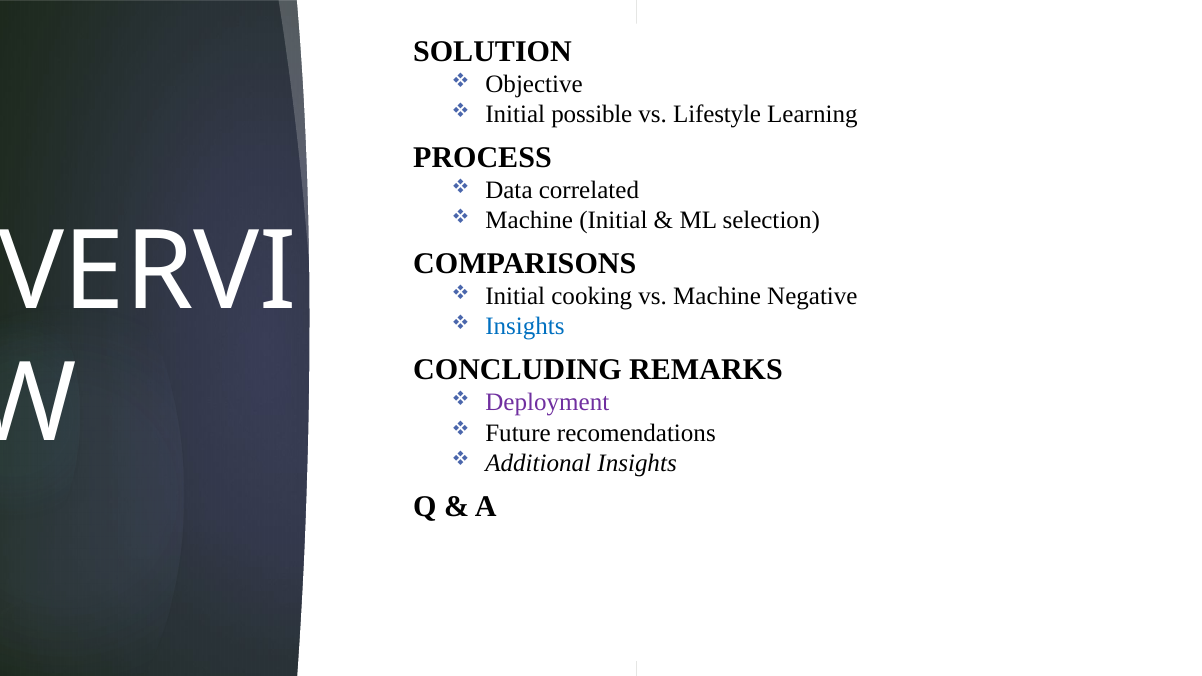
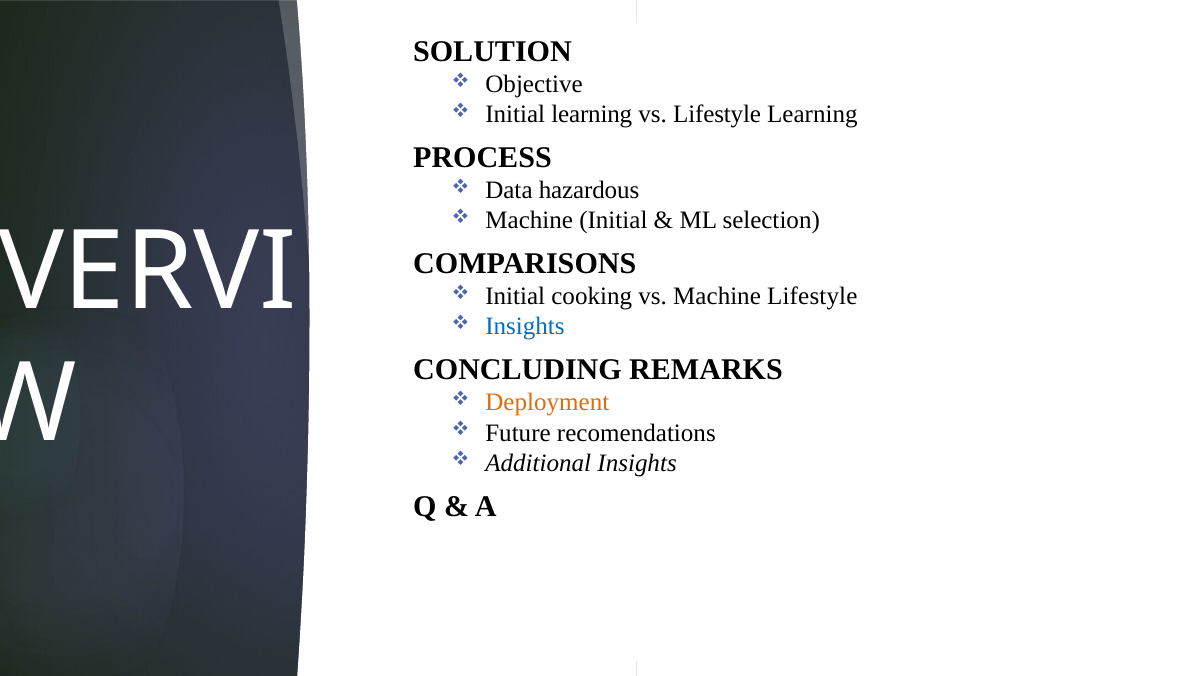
Initial possible: possible -> learning
correlated: correlated -> hazardous
Machine Negative: Negative -> Lifestyle
Deployment colour: purple -> orange
